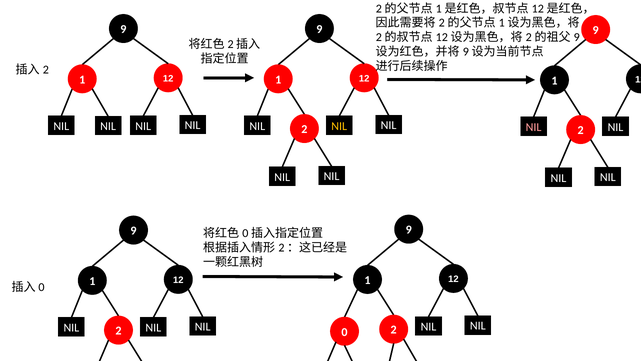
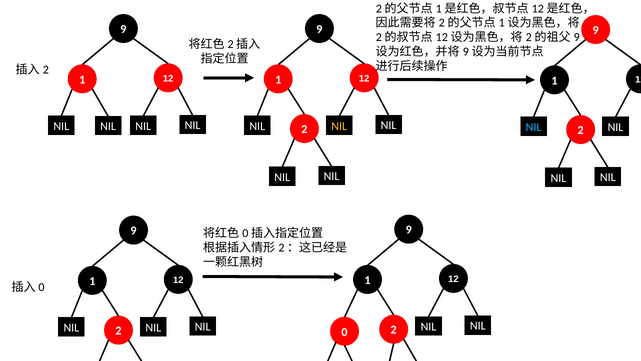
NIL at (534, 127) colour: pink -> light blue
